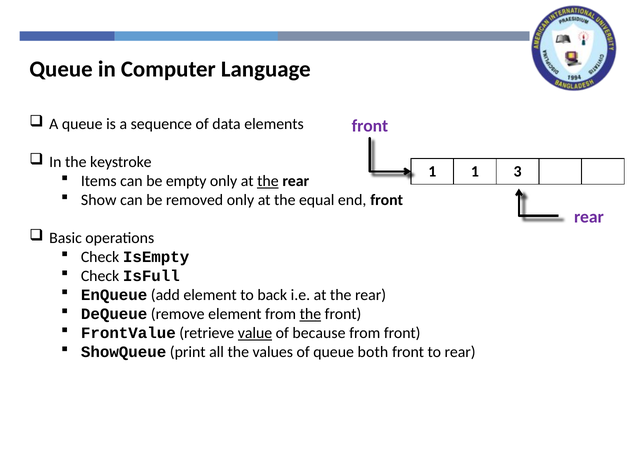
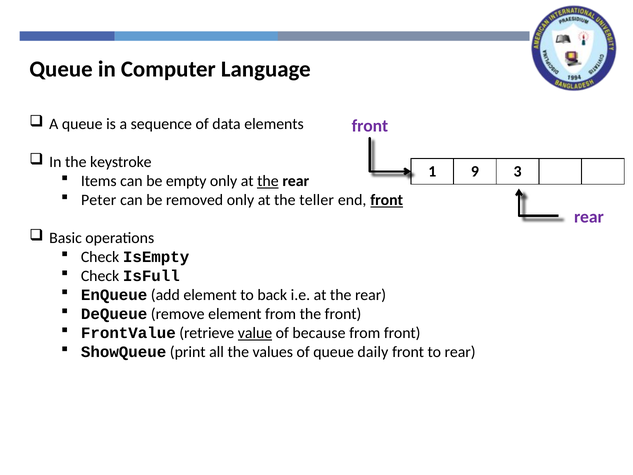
1 1: 1 -> 9
Show: Show -> Peter
equal: equal -> teller
front at (387, 200) underline: none -> present
the at (310, 314) underline: present -> none
both: both -> daily
